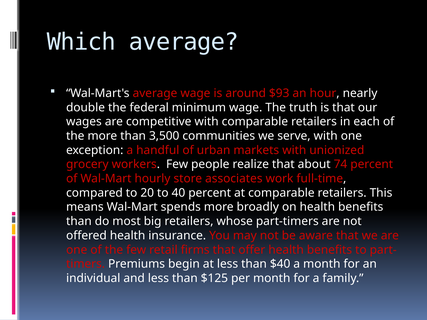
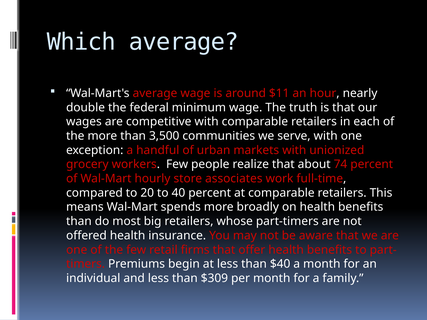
$93: $93 -> $11
$125: $125 -> $309
